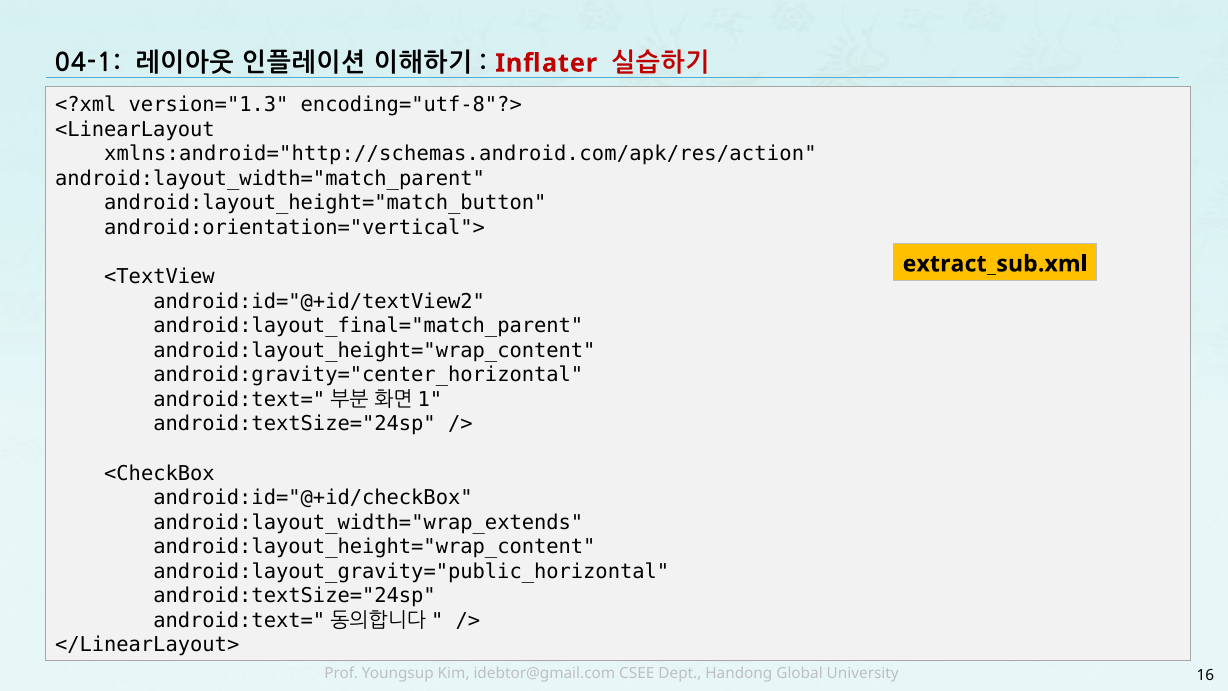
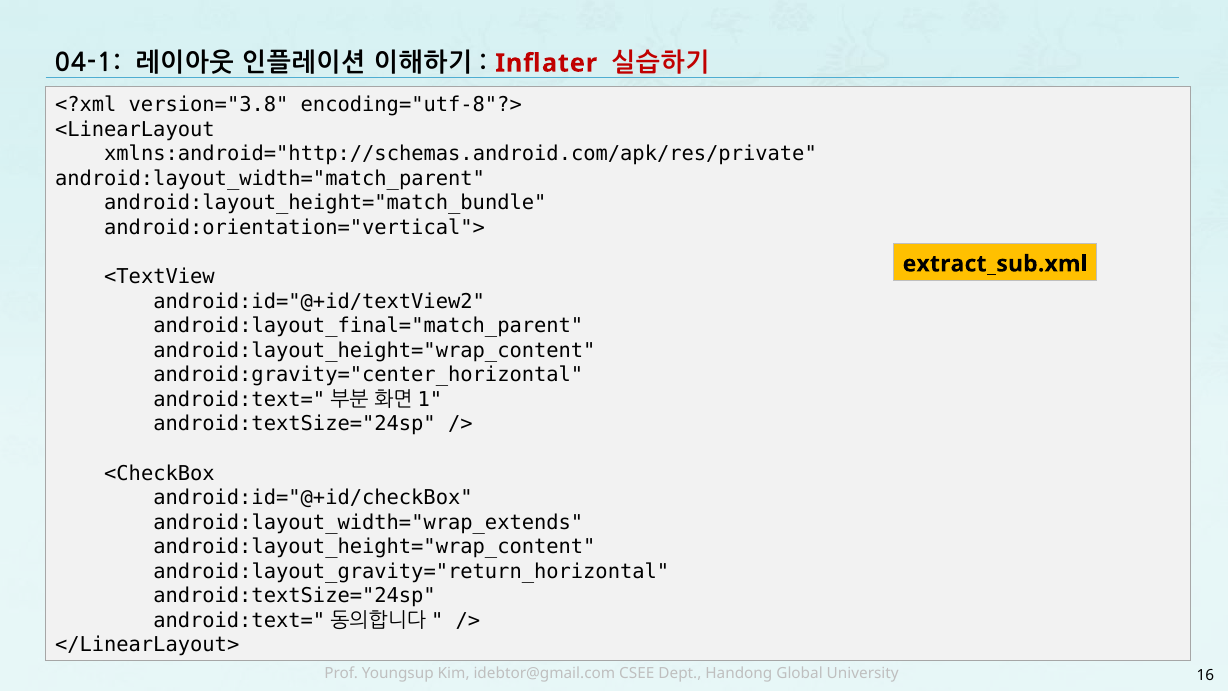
version="1.3: version="1.3 -> version="3.8
xmlns:android="http://schemas.android.com/apk/res/action: xmlns:android="http://schemas.android.com/apk/res/action -> xmlns:android="http://schemas.android.com/apk/res/private
android:layout_height="match_button: android:layout_height="match_button -> android:layout_height="match_bundle
android:layout_gravity="public_horizontal: android:layout_gravity="public_horizontal -> android:layout_gravity="return_horizontal
